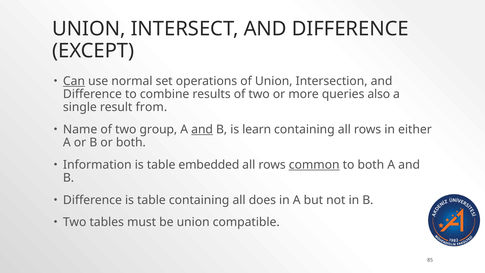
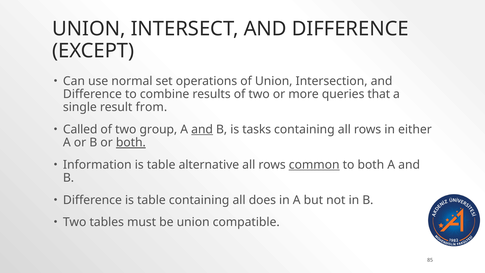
Can underline: present -> none
also: also -> that
Name: Name -> Called
learn: learn -> tasks
both at (131, 143) underline: none -> present
embedded: embedded -> alternative
